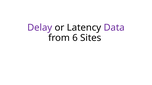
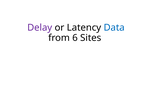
Data colour: purple -> blue
